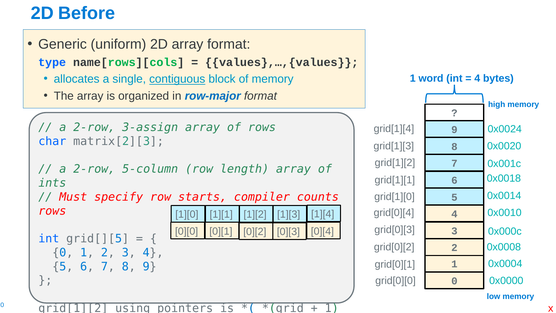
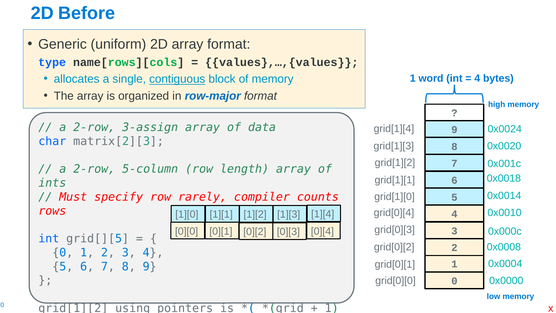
of rows: rows -> data
starts: starts -> rarely
